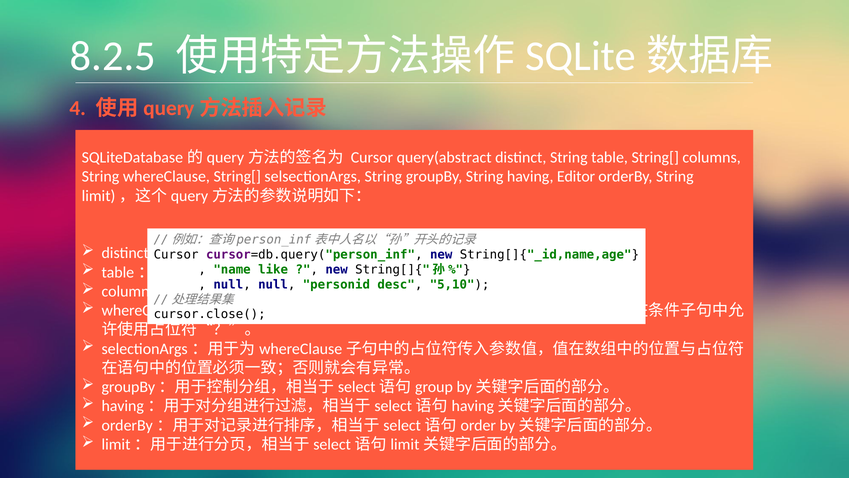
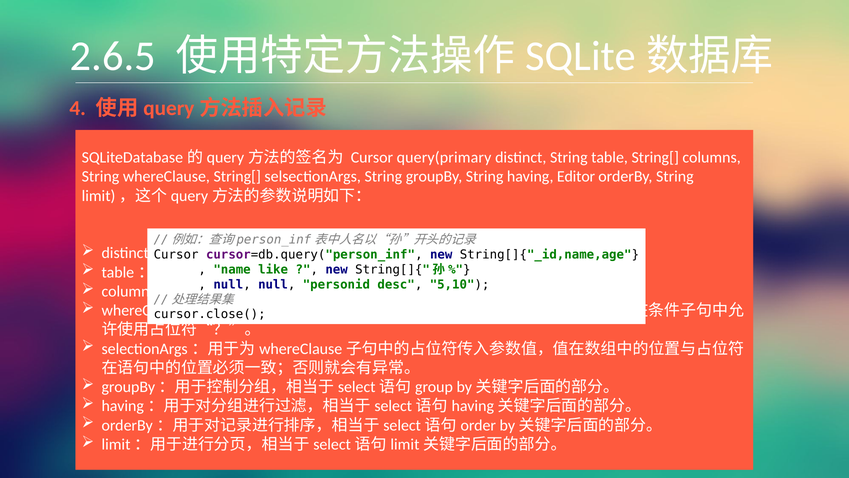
8.2.5: 8.2.5 -> 2.6.5
query(abstract: query(abstract -> query(primary
